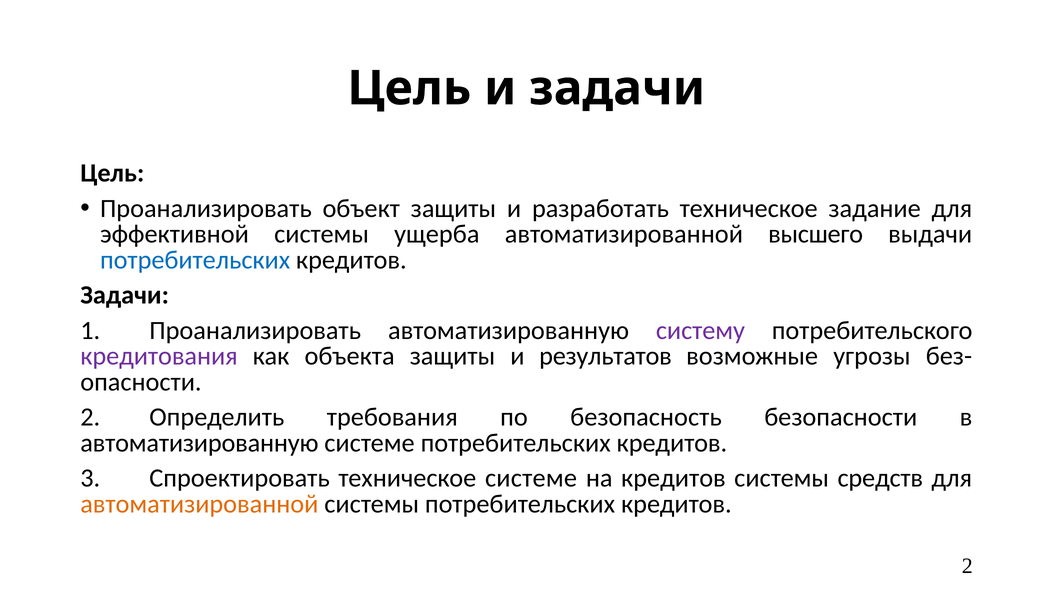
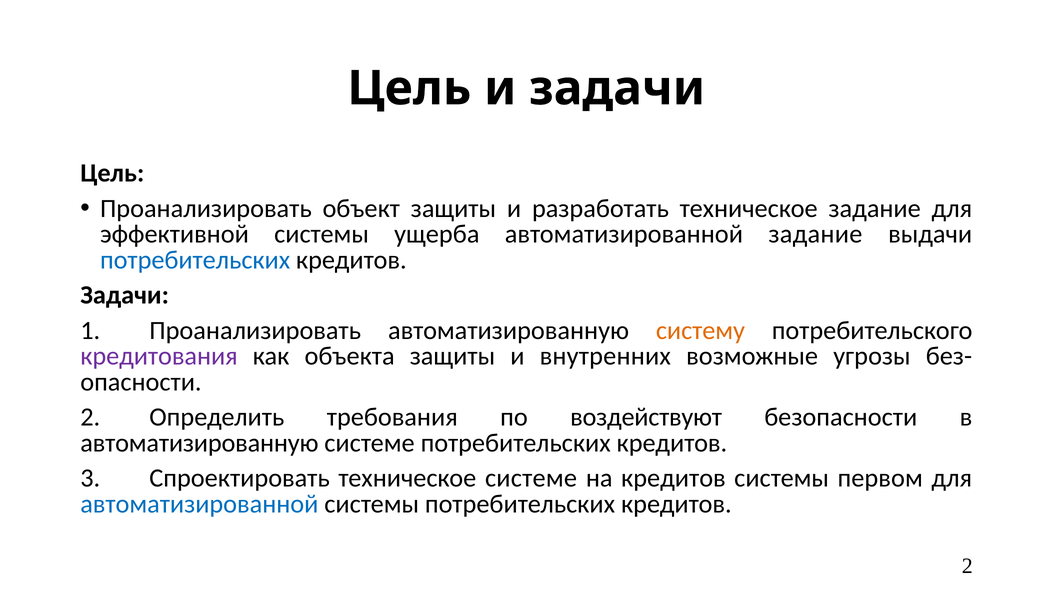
автоматизированной высшего: высшего -> задание
систему colour: purple -> orange
результатов: результатов -> внутренних
безопасность: безопасность -> воздействуют
средств: средств -> первом
автоматизированной at (199, 504) colour: orange -> blue
